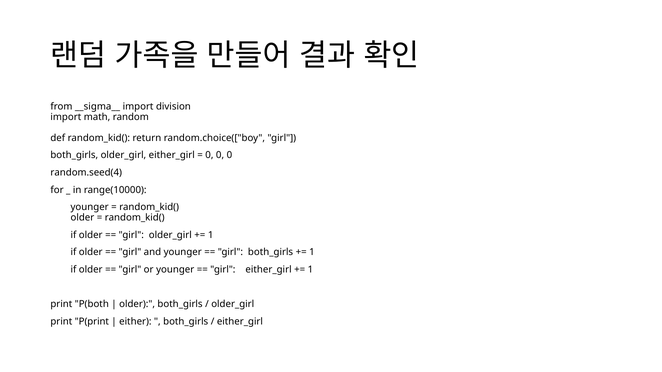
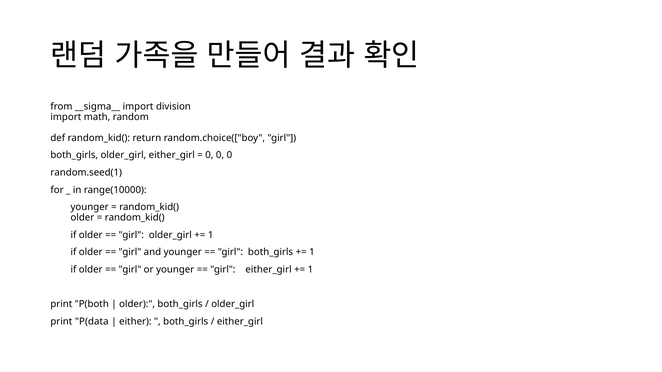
random.seed(4: random.seed(4 -> random.seed(1
P(print: P(print -> P(data
